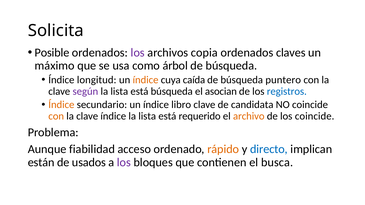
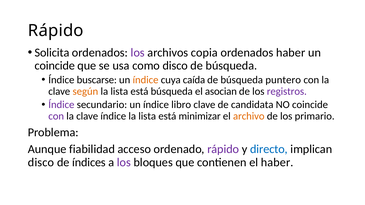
Solicita at (56, 31): Solicita -> Rápido
Posible: Posible -> Solicita
ordenados claves: claves -> haber
máximo at (55, 66): máximo -> coincide
como árbol: árbol -> disco
longitud: longitud -> buscarse
según colour: purple -> orange
registros colour: blue -> purple
Índice at (61, 105) colour: orange -> purple
con at (56, 116) colour: orange -> purple
requerido: requerido -> minimizar
los coincide: coincide -> primario
rápido at (223, 149) colour: orange -> purple
están at (41, 163): están -> disco
usados: usados -> índices
el busca: busca -> haber
